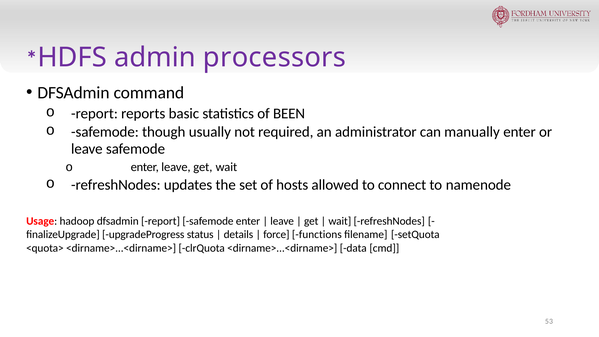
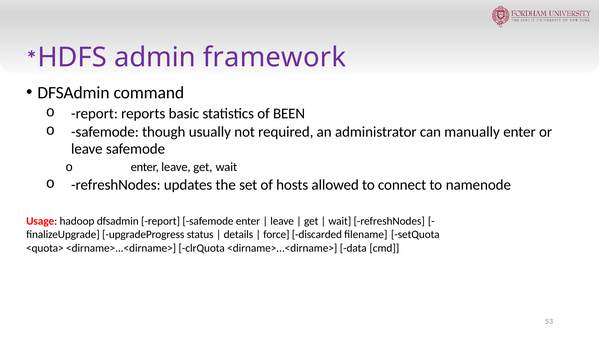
processors: processors -> framework
functions: functions -> discarded
